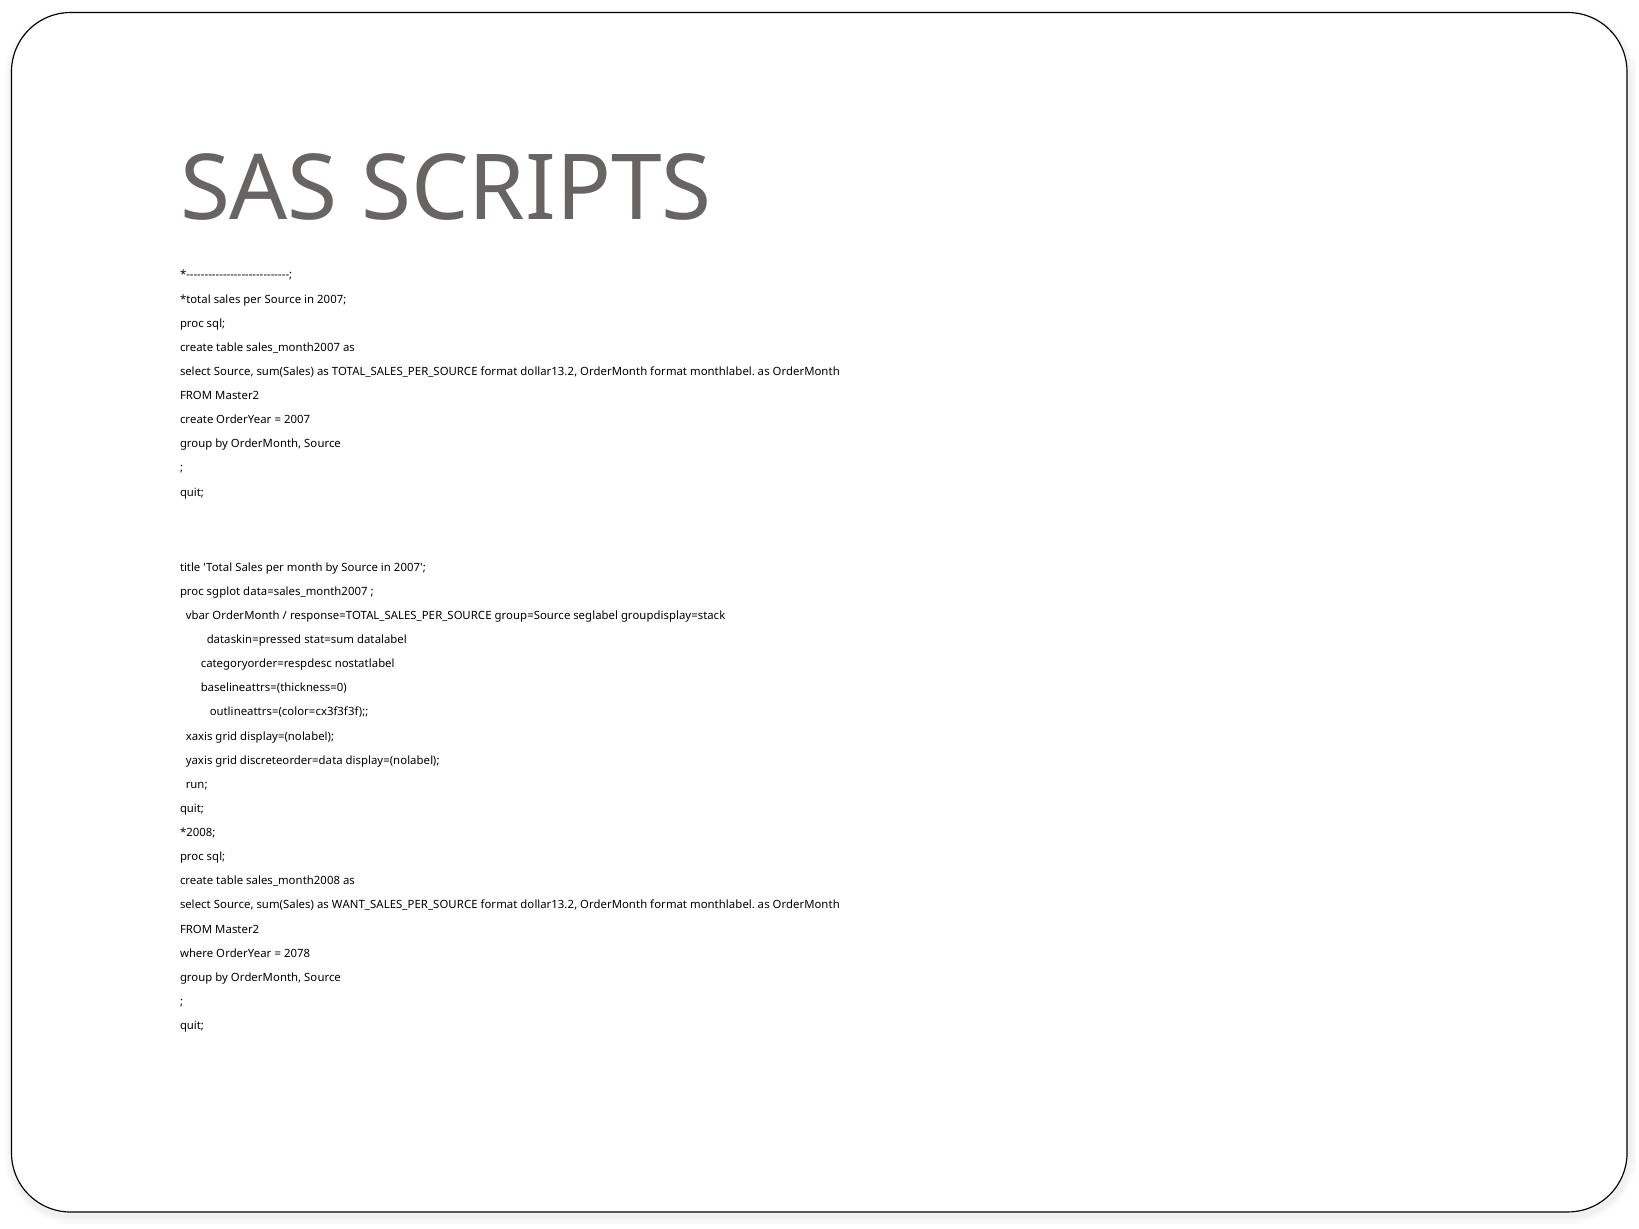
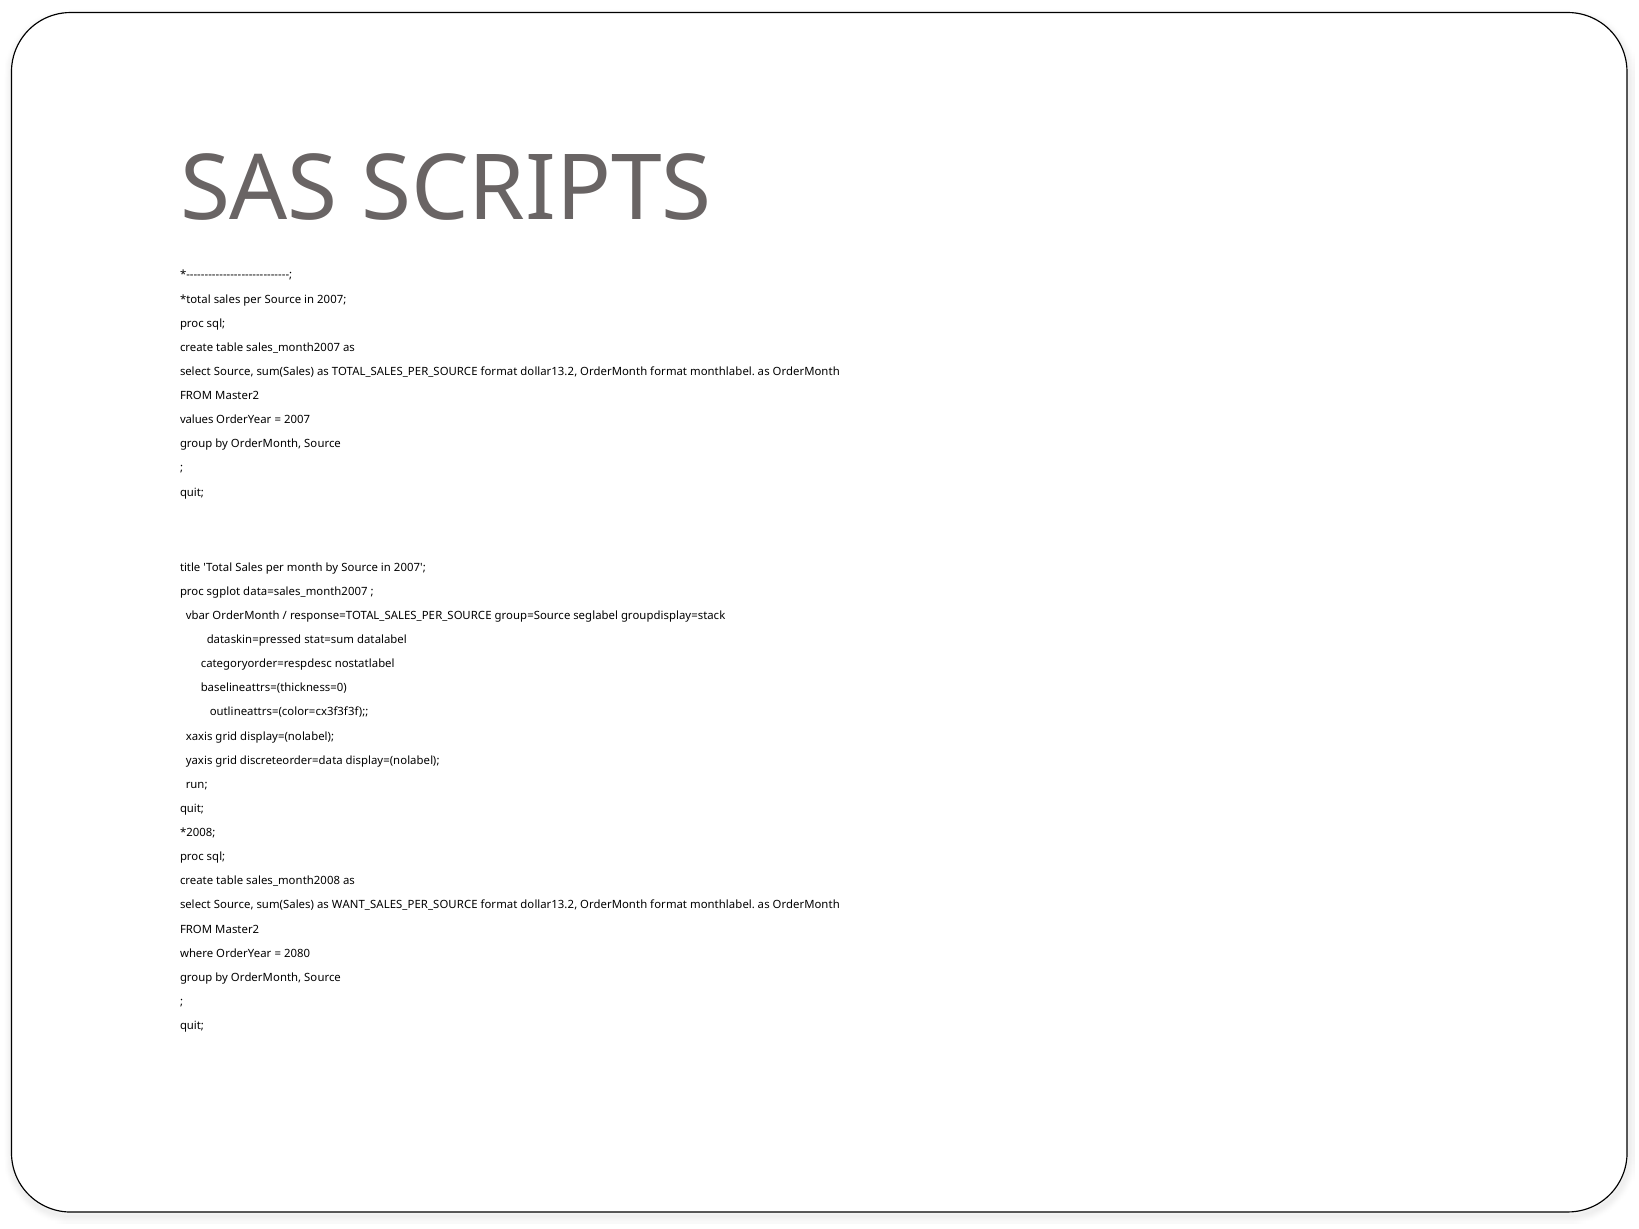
create at (197, 420): create -> values
2078: 2078 -> 2080
